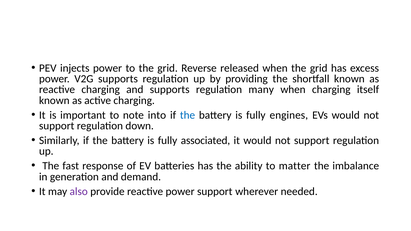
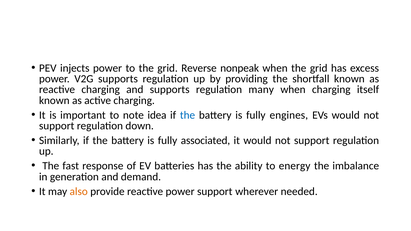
released: released -> nonpeak
into: into -> idea
matter: matter -> energy
also colour: purple -> orange
